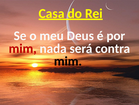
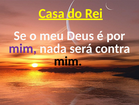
mim at (23, 48) colour: red -> purple
